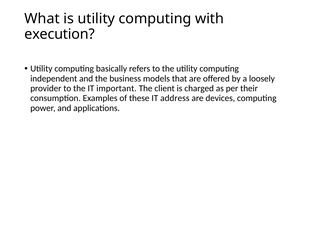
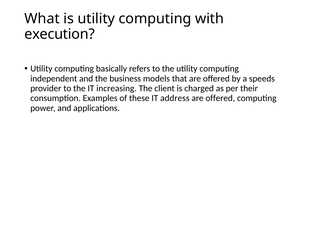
loosely: loosely -> speeds
important: important -> increasing
devices at (220, 98): devices -> offered
